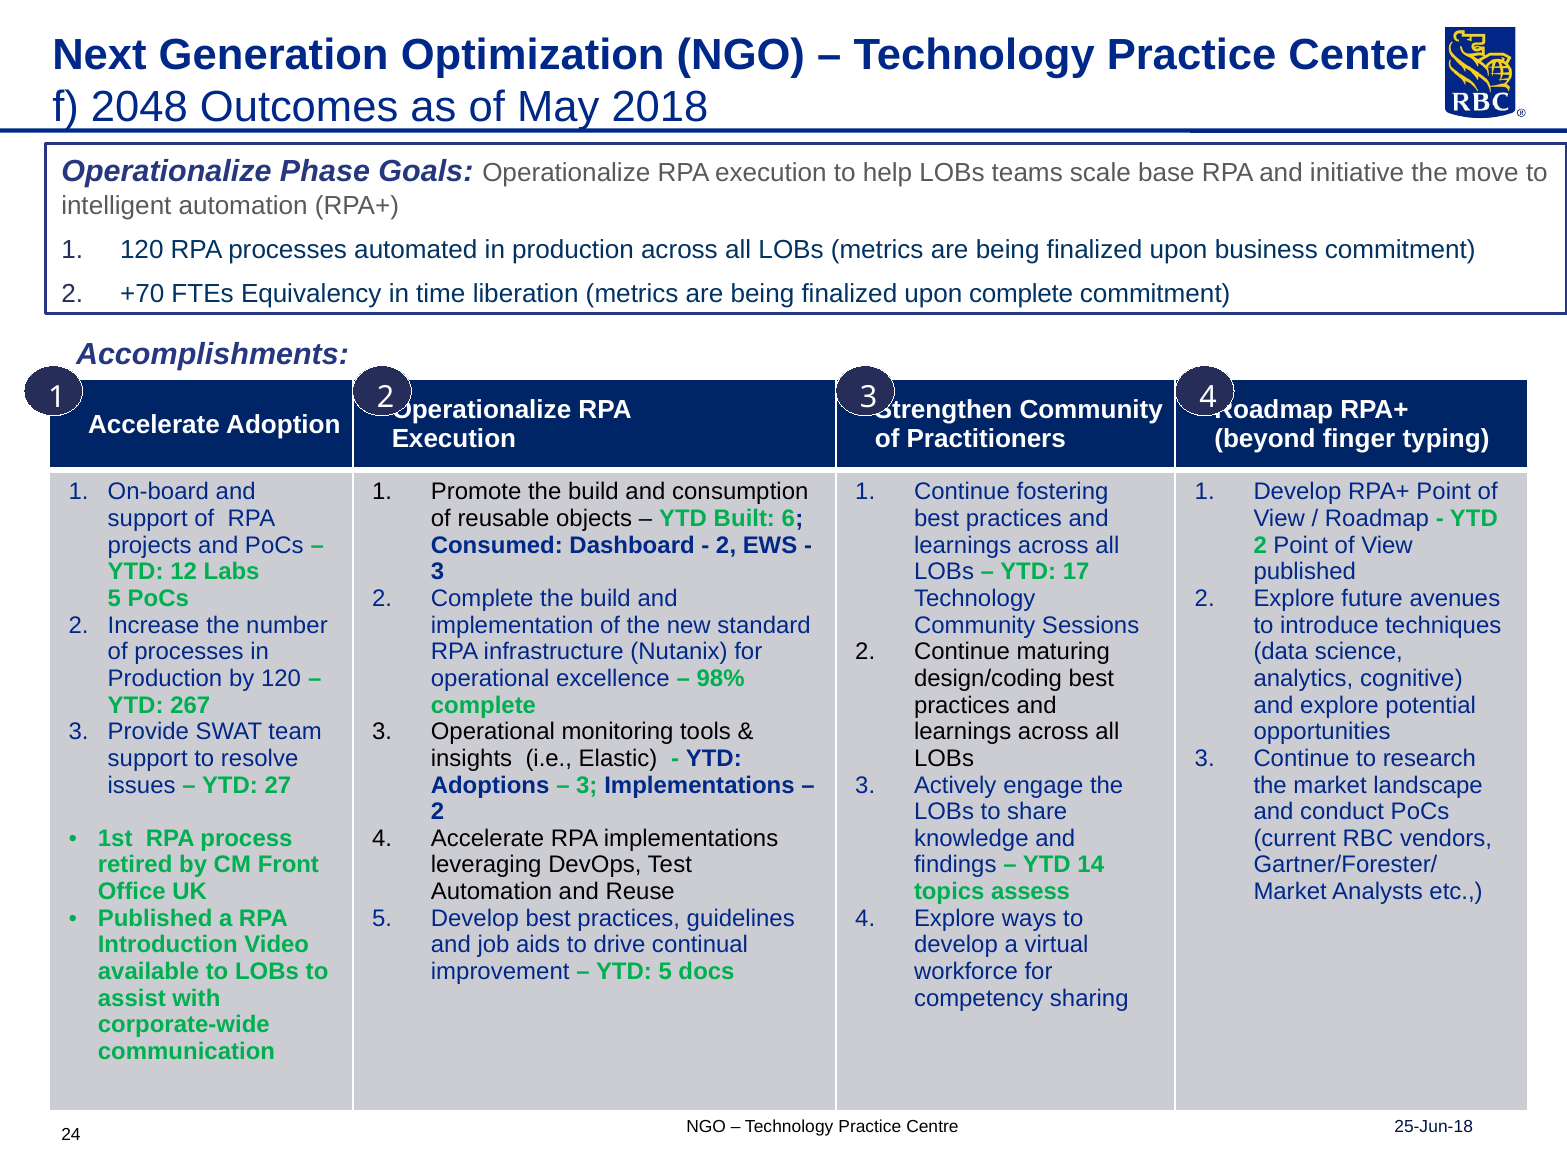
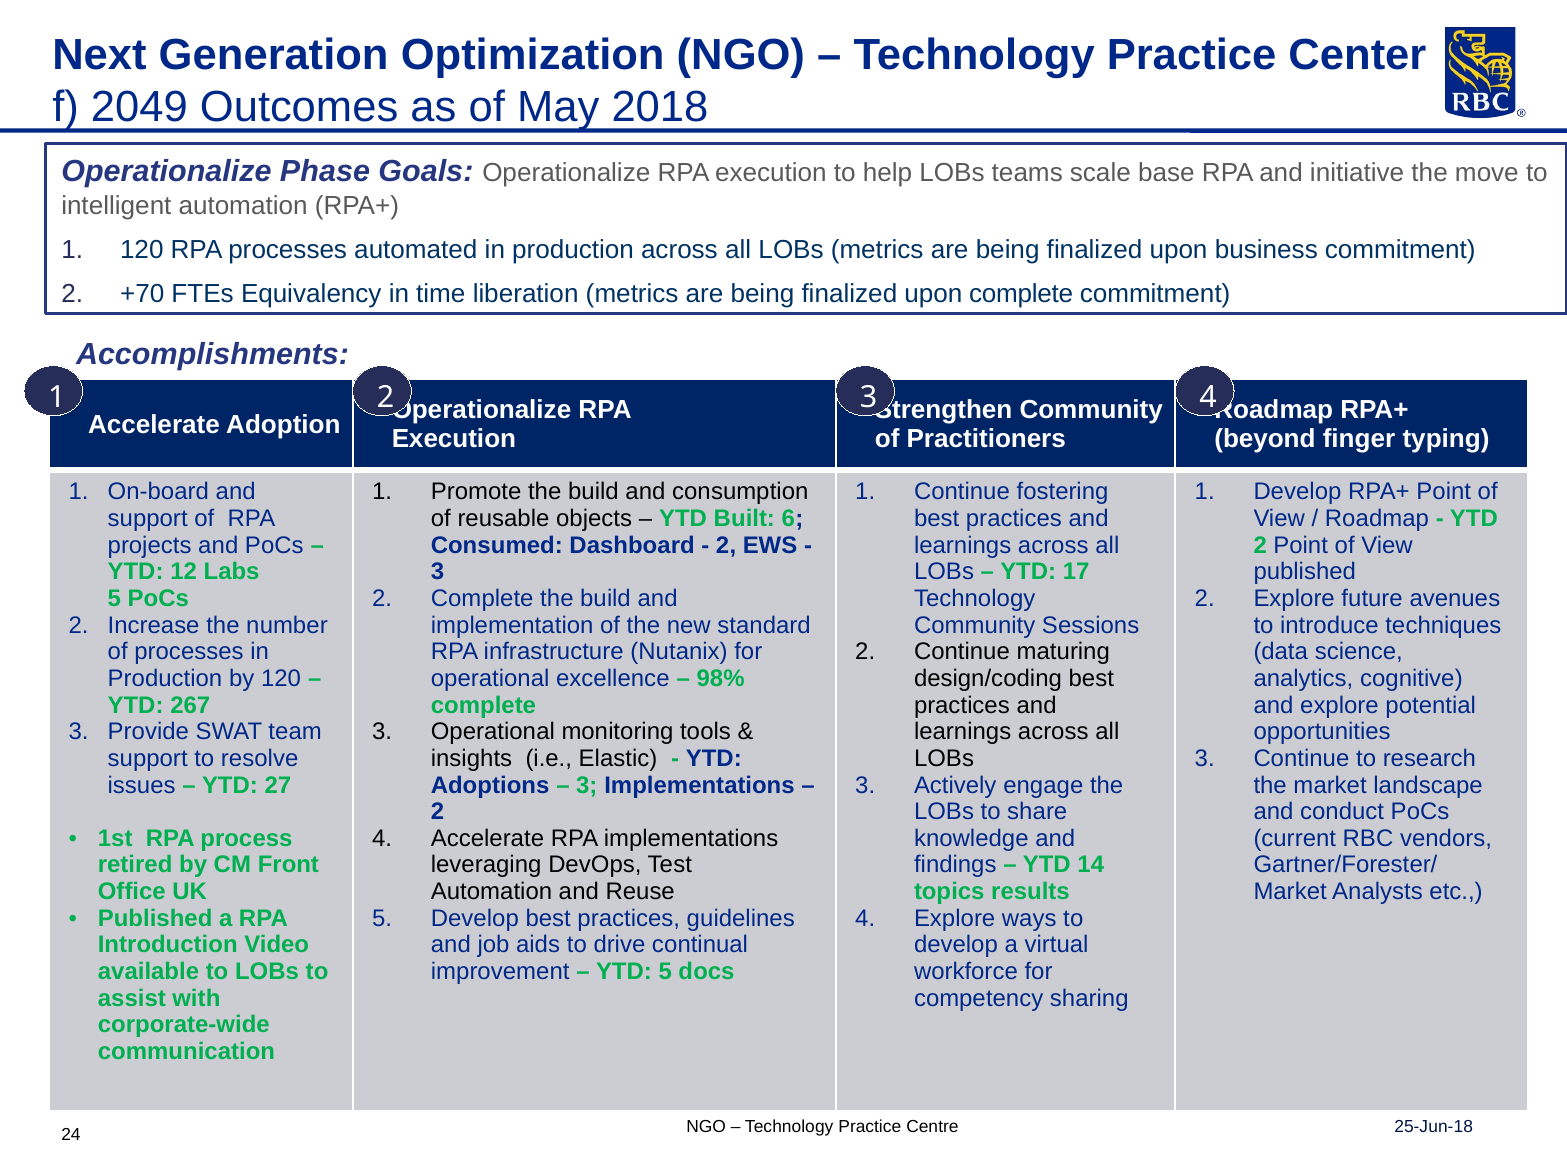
2048: 2048 -> 2049
assess: assess -> results
